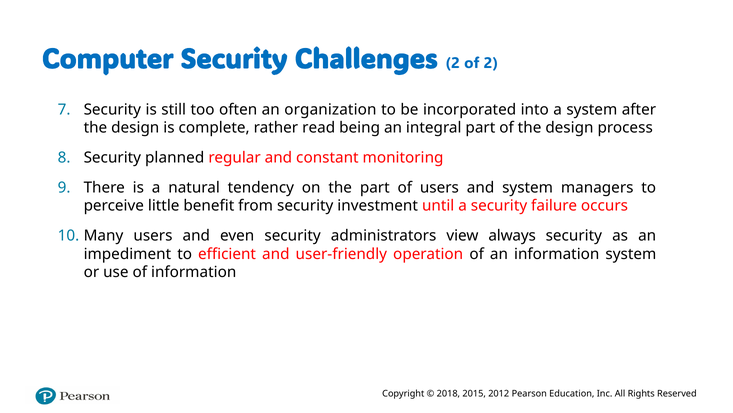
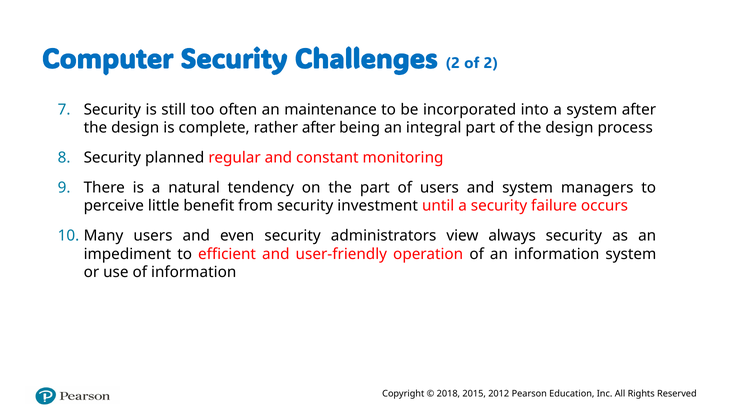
organization: organization -> maintenance
rather read: read -> after
